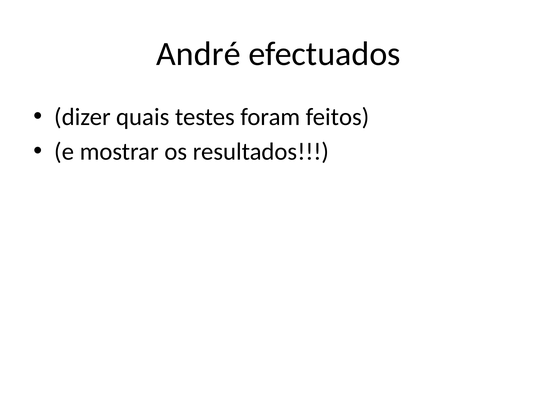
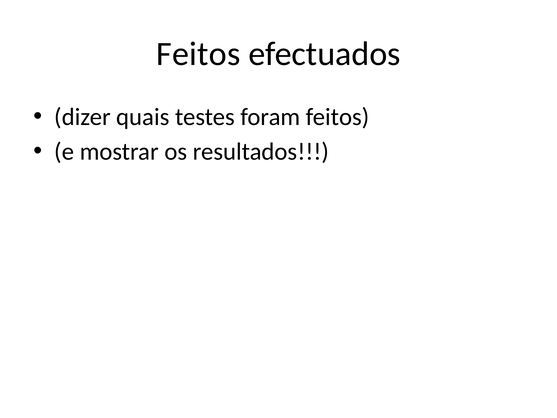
André at (198, 54): André -> Feitos
